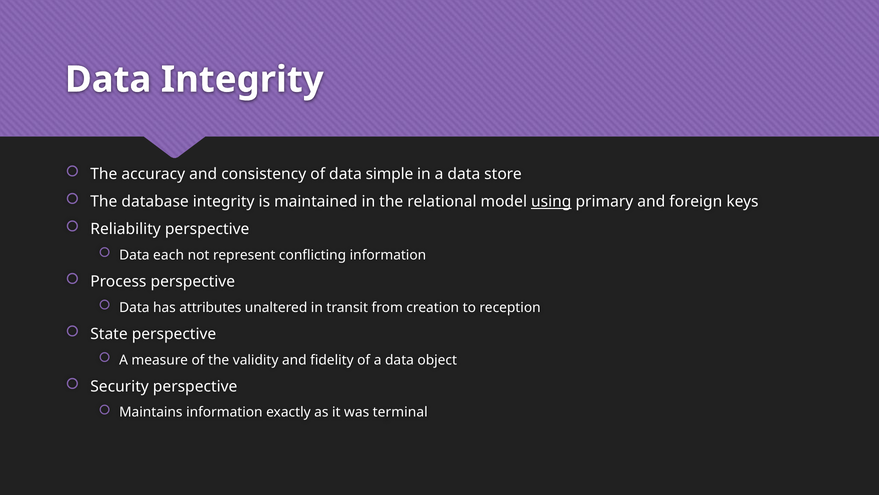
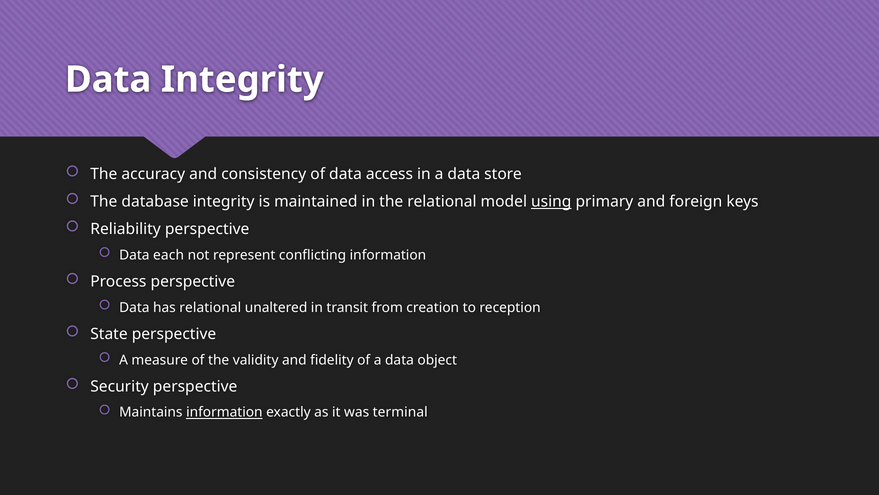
simple: simple -> access
has attributes: attributes -> relational
information at (224, 412) underline: none -> present
